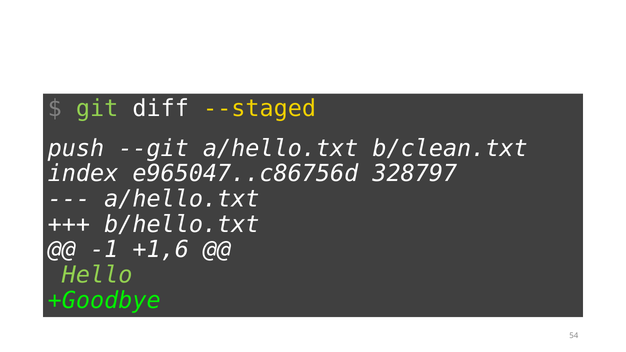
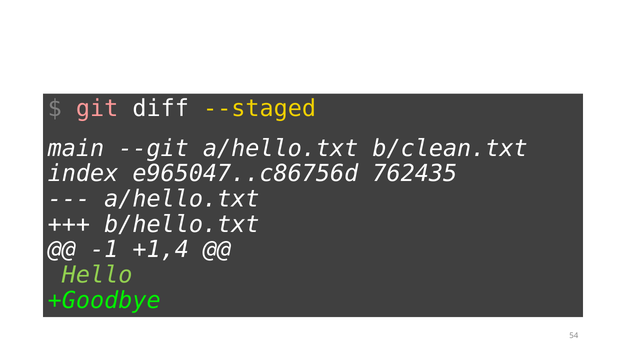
git colour: light green -> pink
push: push -> main
328797: 328797 -> 762435
+1,6: +1,6 -> +1,4
